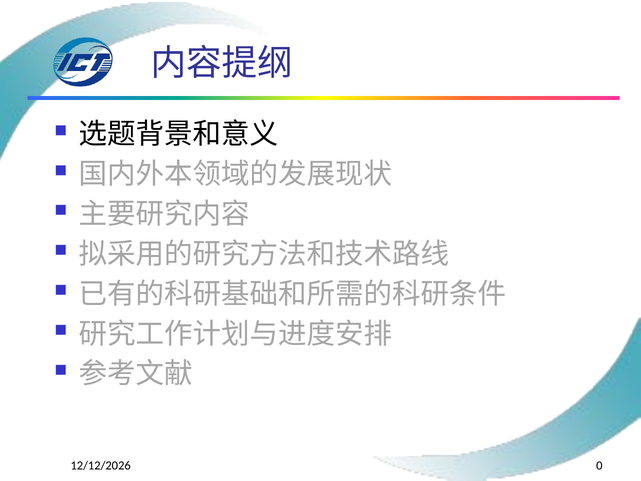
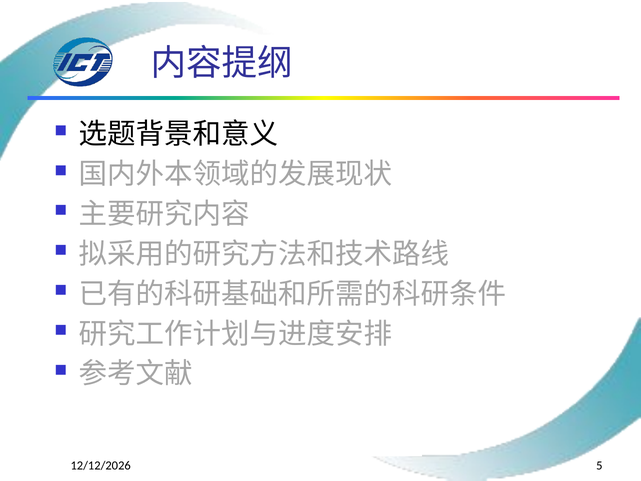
0: 0 -> 5
